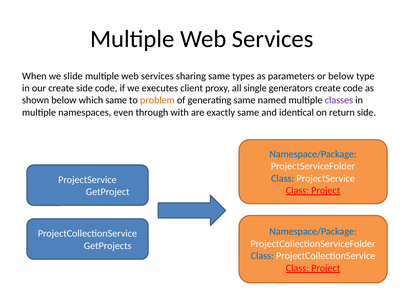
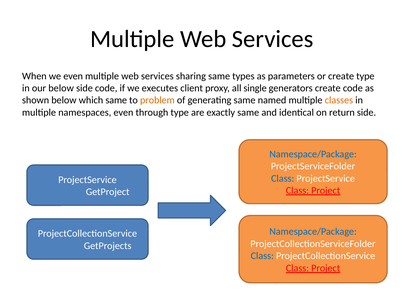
we slide: slide -> even
or below: below -> create
our create: create -> below
classes colour: purple -> orange
through with: with -> type
